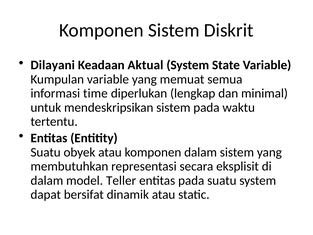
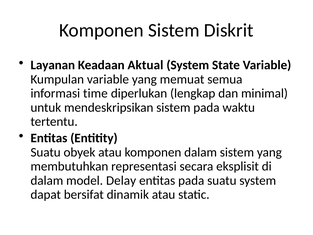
Dilayani: Dilayani -> Layanan
Teller: Teller -> Delay
